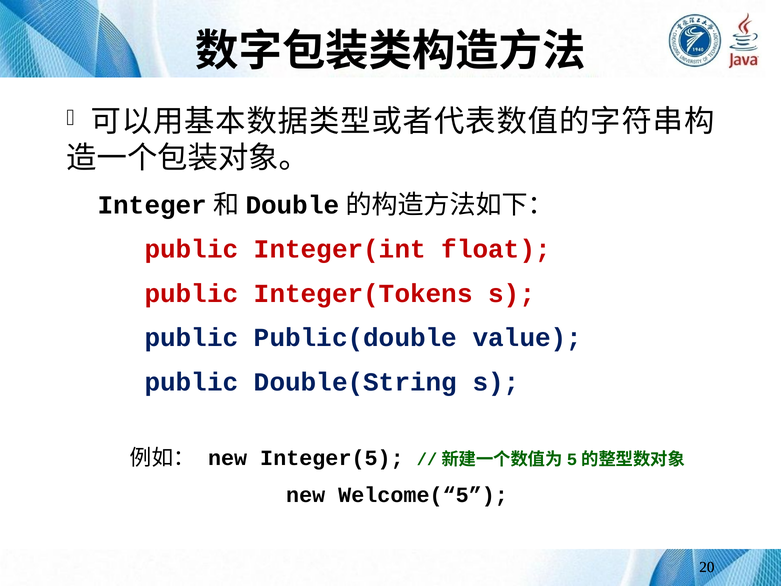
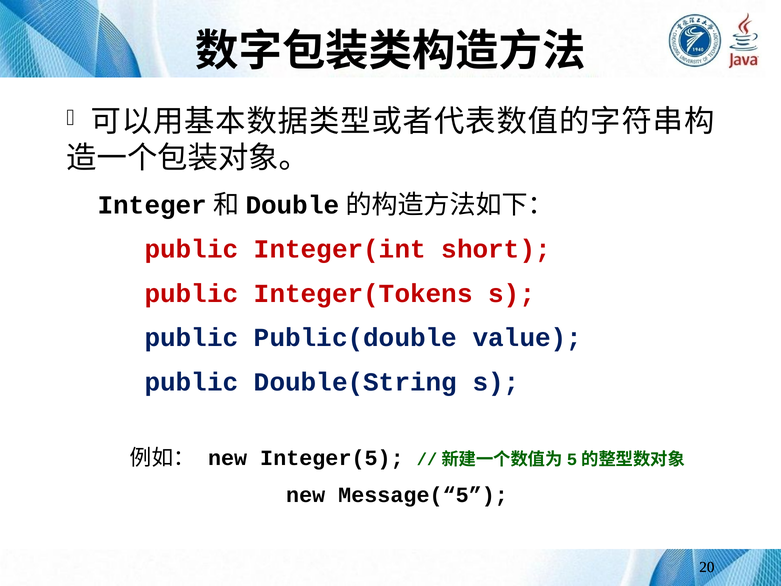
float: float -> short
Welcome(“5: Welcome(“5 -> Message(“5
